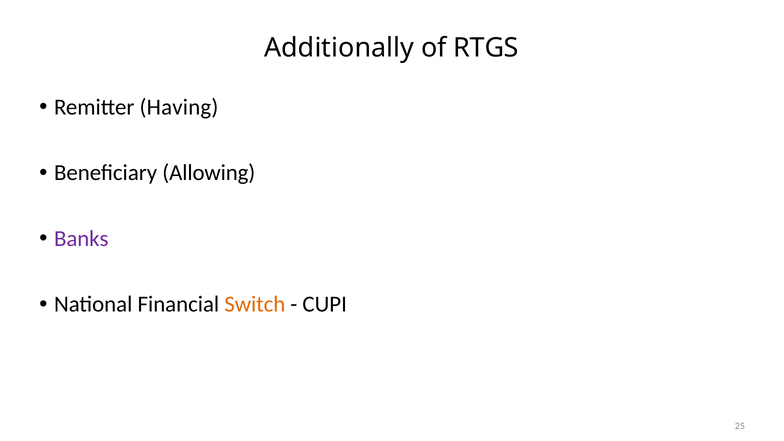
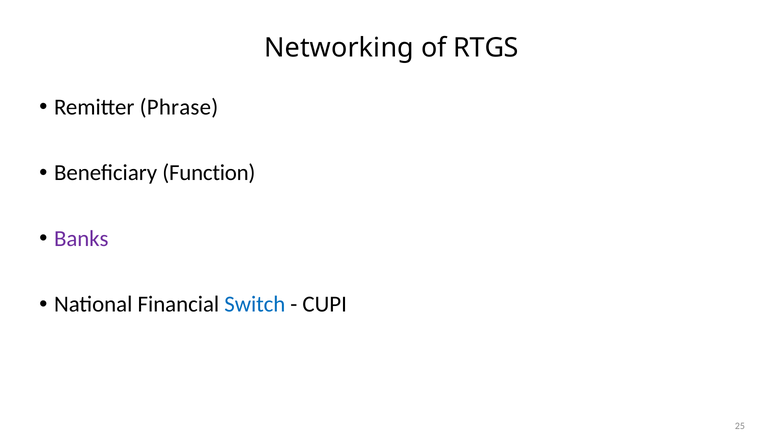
Additionally: Additionally -> Networking
Having: Having -> Phrase
Allowing: Allowing -> Function
Switch colour: orange -> blue
